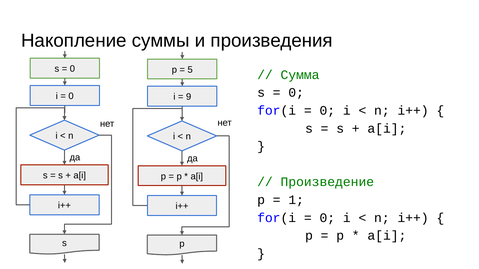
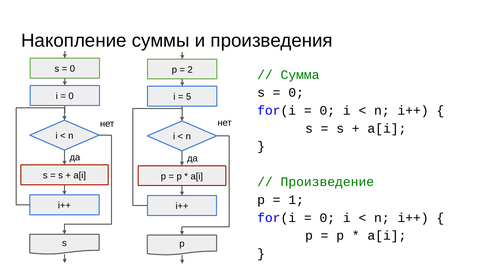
5: 5 -> 2
9: 9 -> 5
